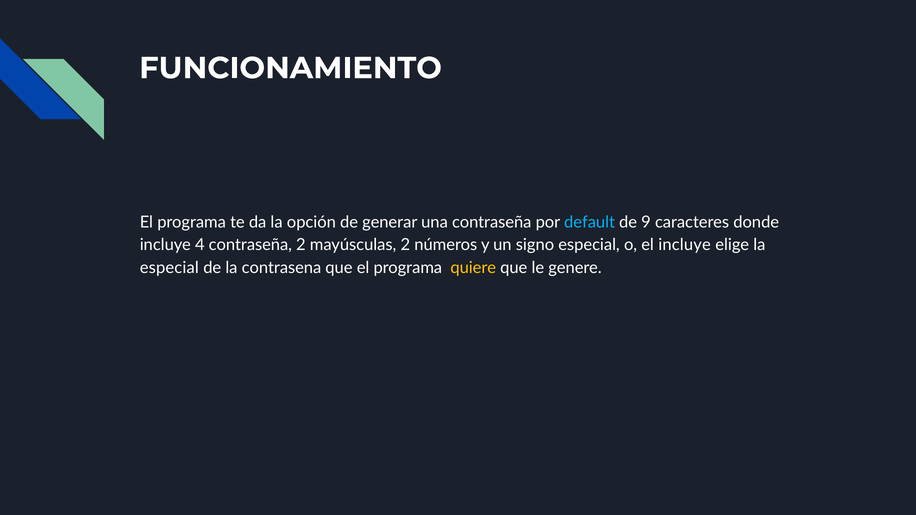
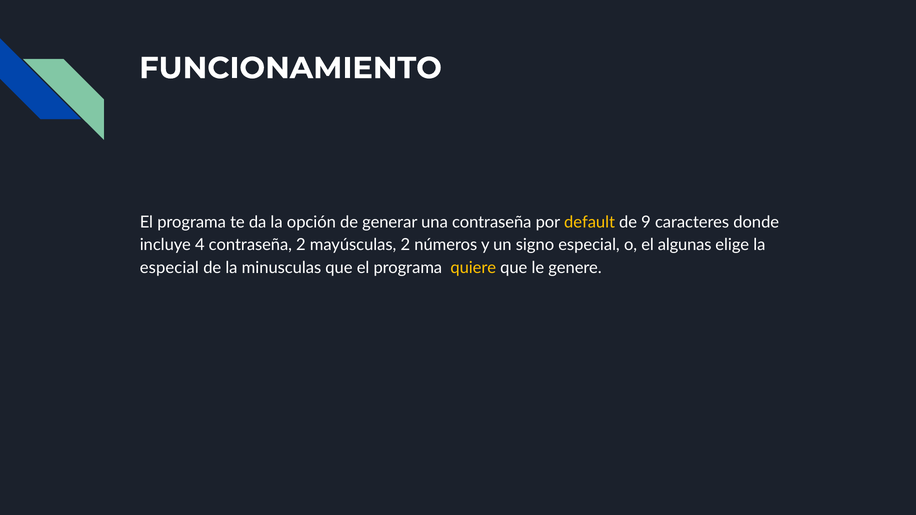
default colour: light blue -> yellow
el incluye: incluye -> algunas
contrasena: contrasena -> minusculas
